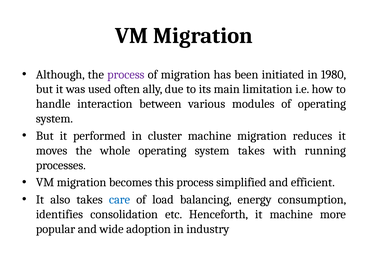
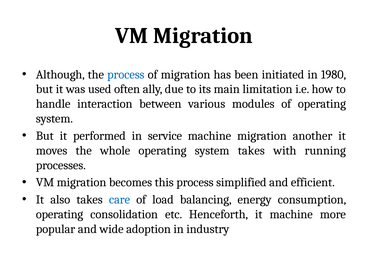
process at (126, 74) colour: purple -> blue
cluster: cluster -> service
reduces: reduces -> another
identifies at (59, 214): identifies -> operating
